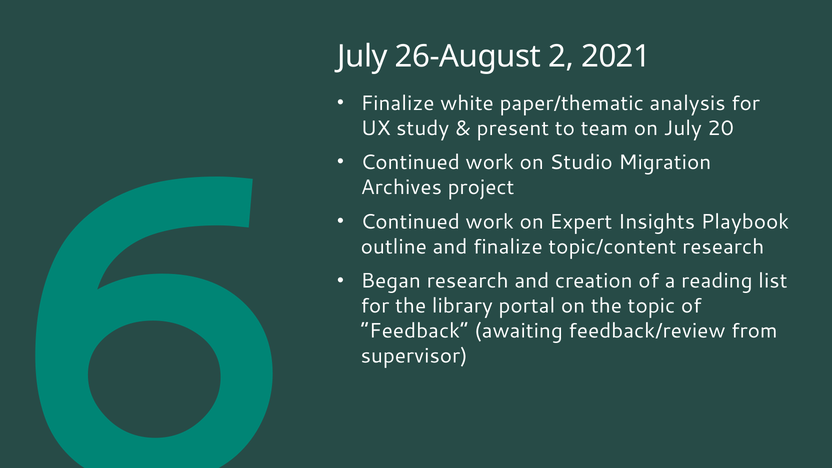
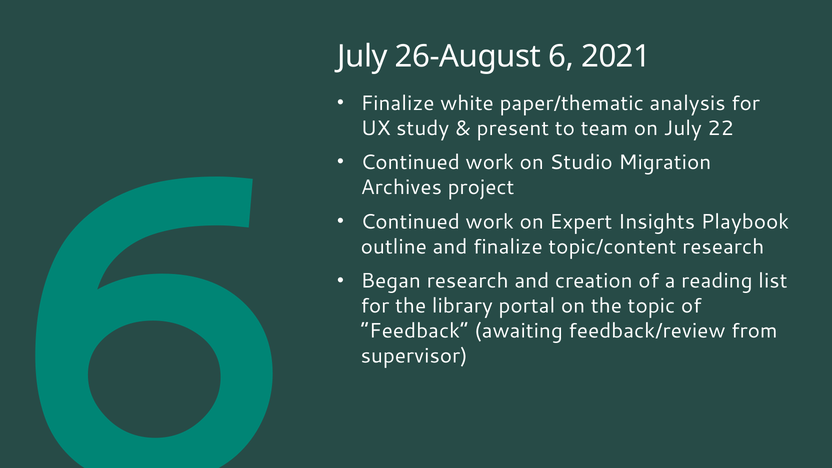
26-August 2: 2 -> 6
20: 20 -> 22
